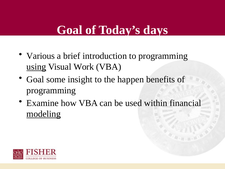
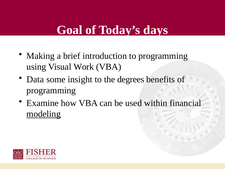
Various: Various -> Making
using underline: present -> none
Goal at (35, 79): Goal -> Data
happen: happen -> degrees
